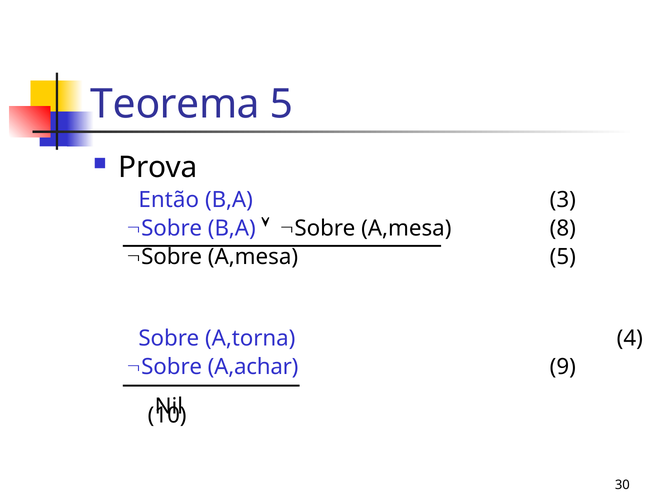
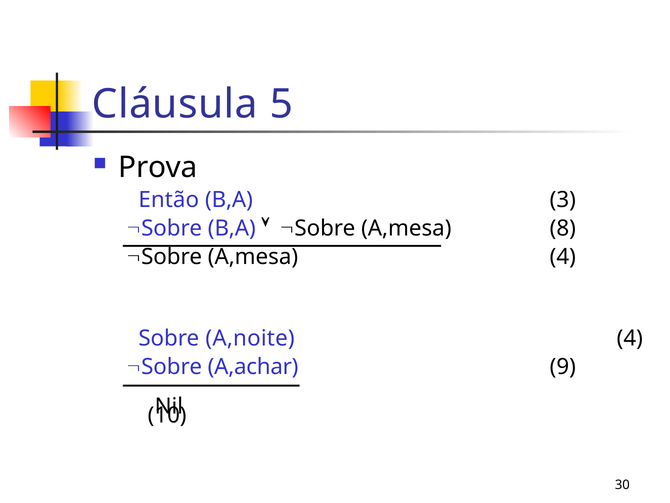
Teorema: Teorema -> Cláusula
A,mesa 5: 5 -> 4
A,torna: A,torna -> A,noite
